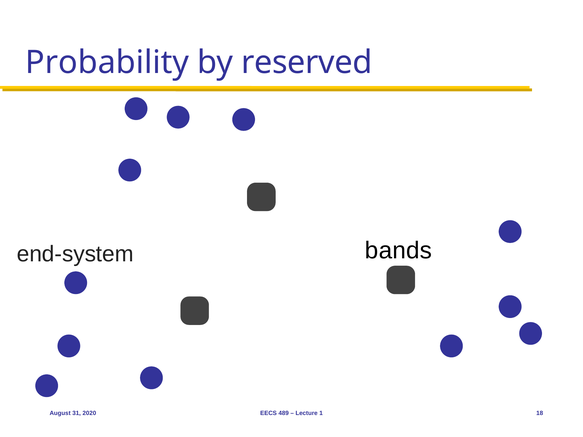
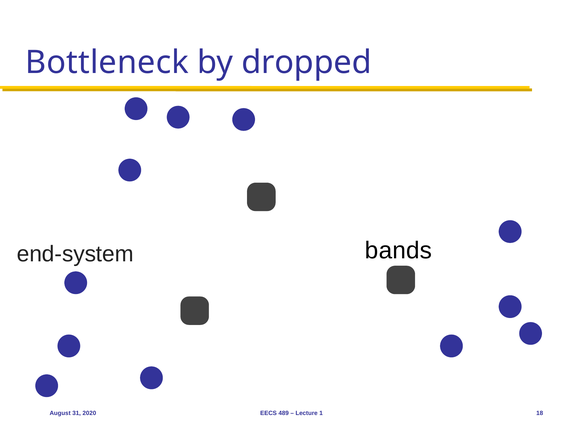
Probability: Probability -> Bottleneck
reserved: reserved -> dropped
